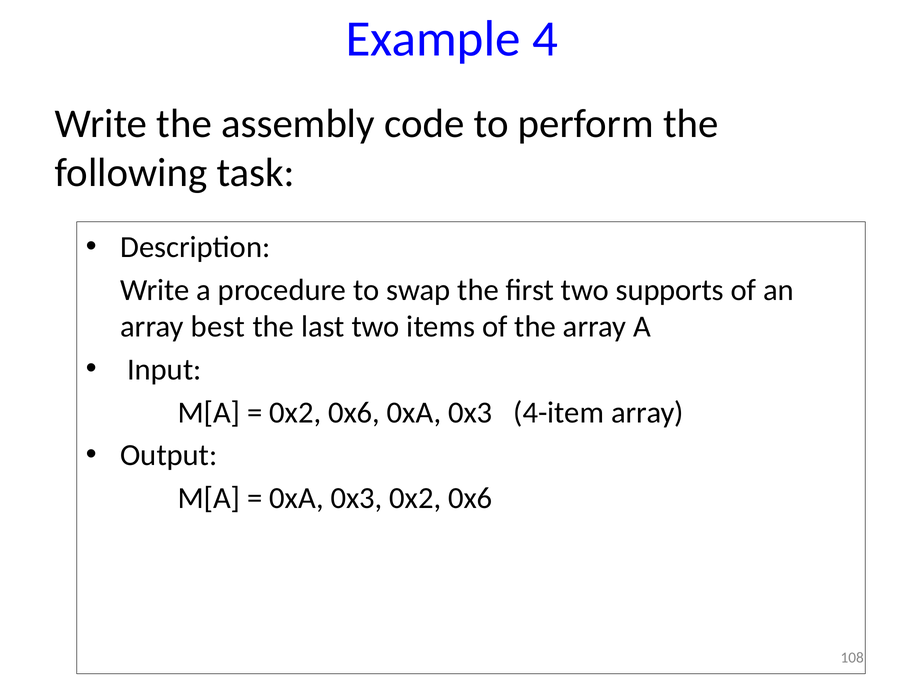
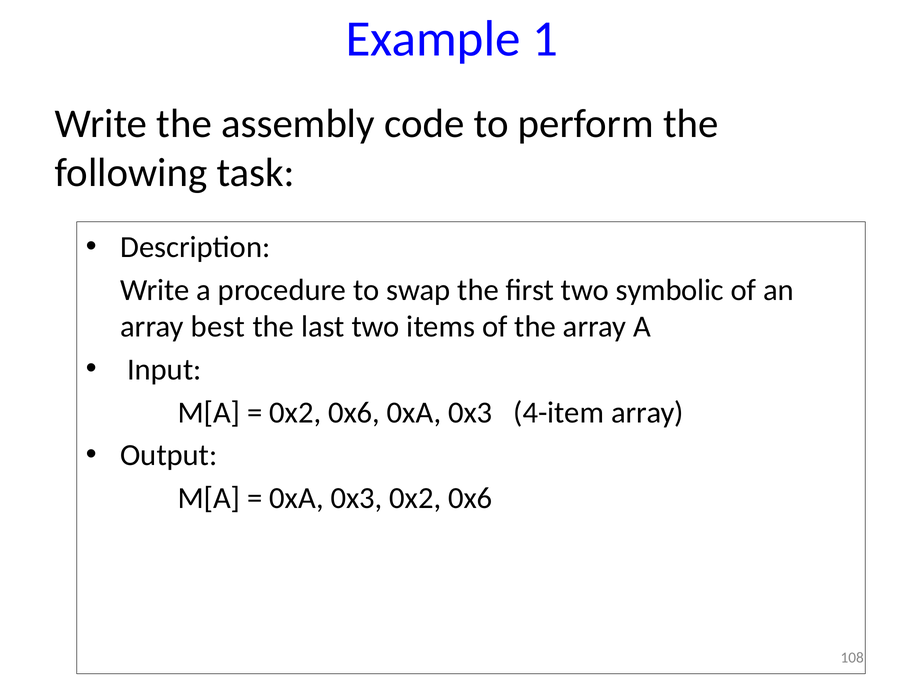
4: 4 -> 1
supports: supports -> symbolic
